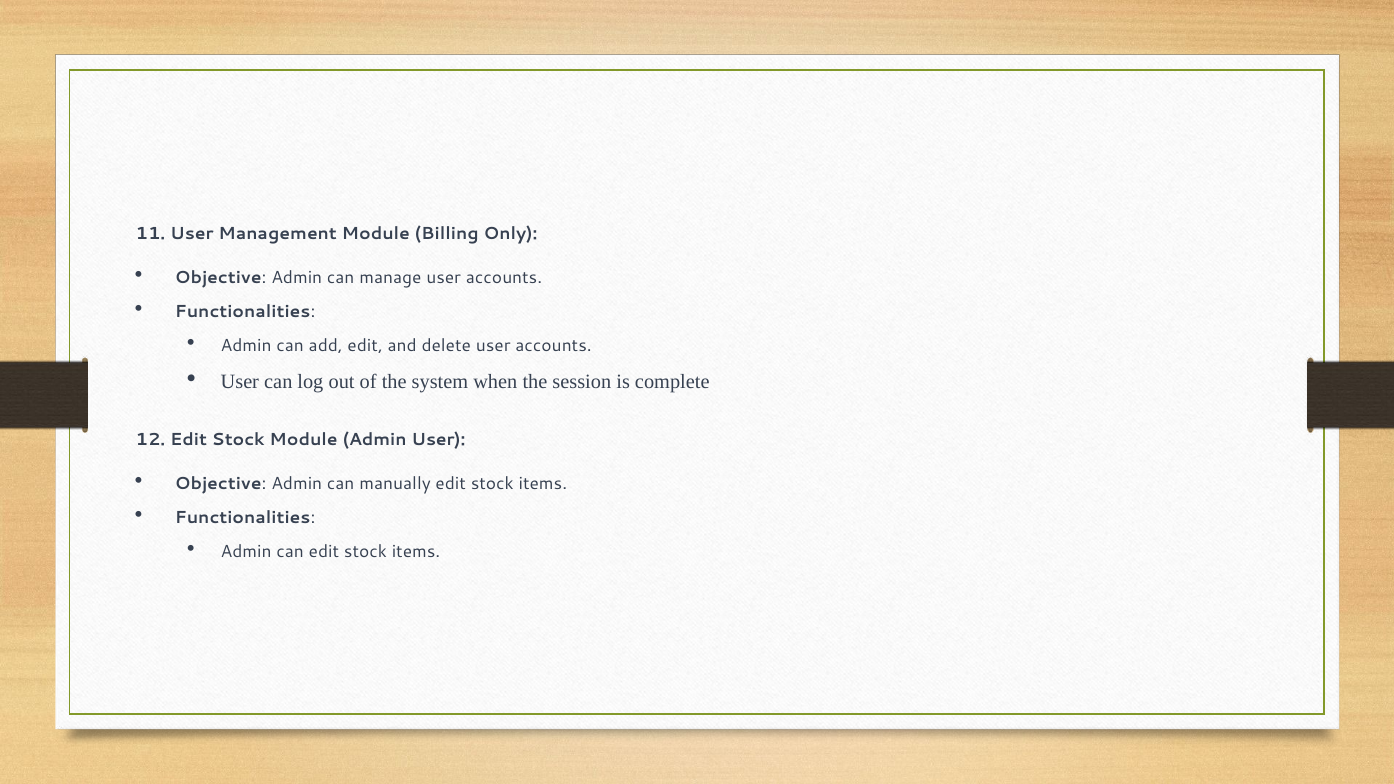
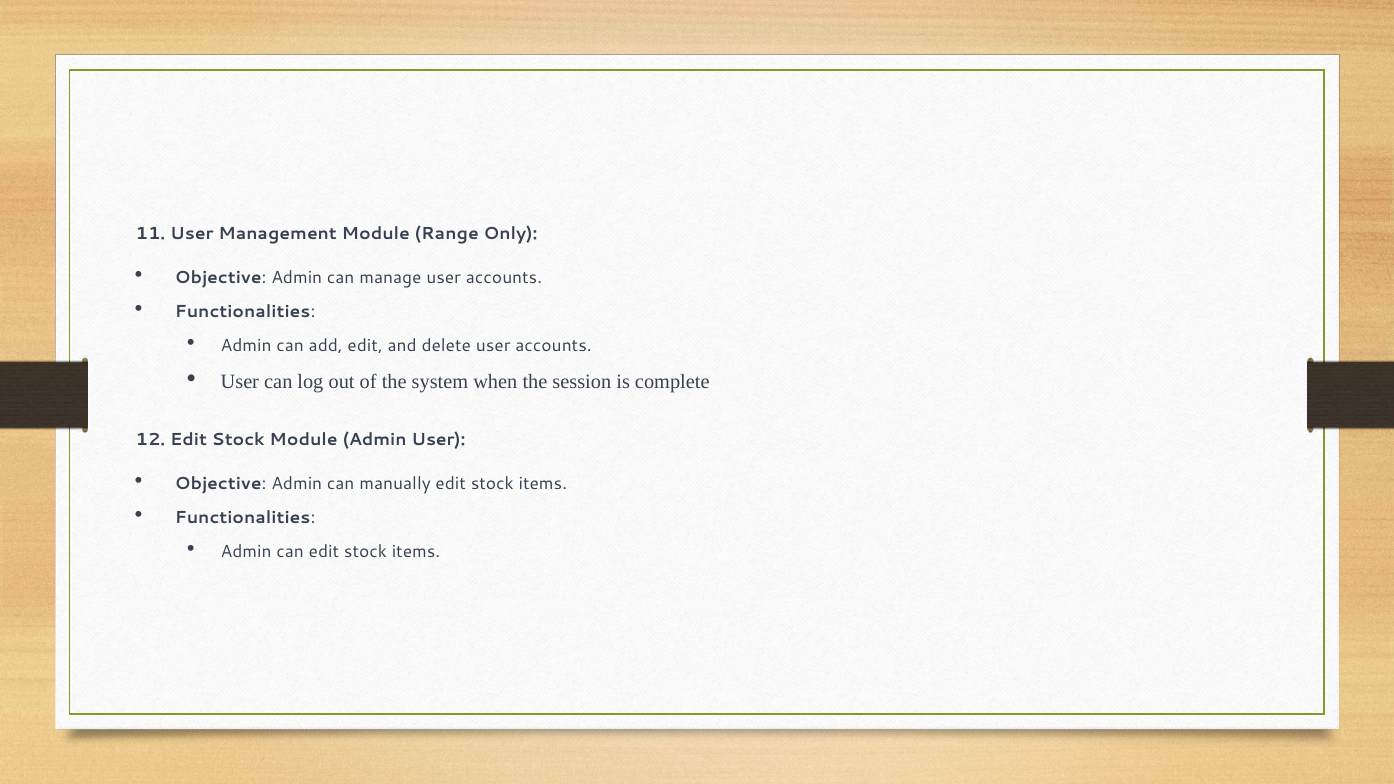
Billing: Billing -> Range
